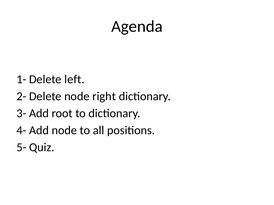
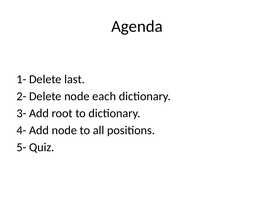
left: left -> last
right: right -> each
